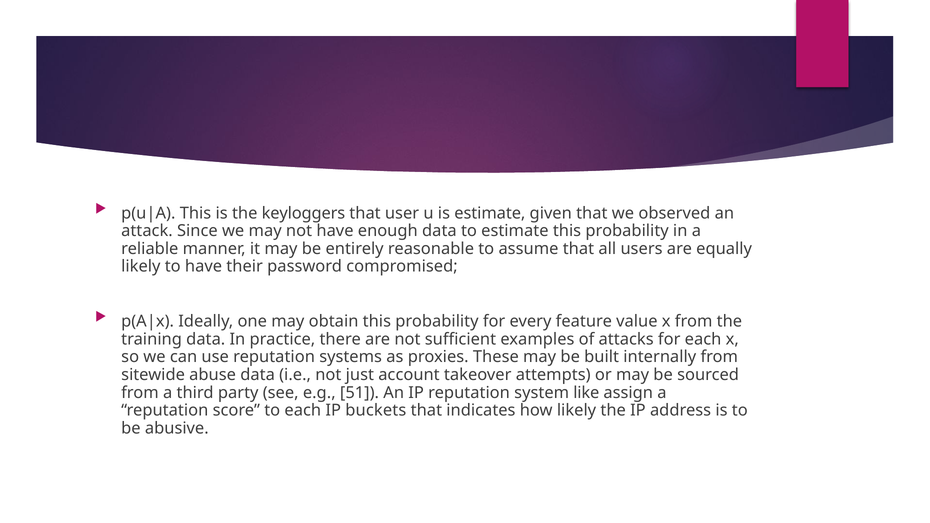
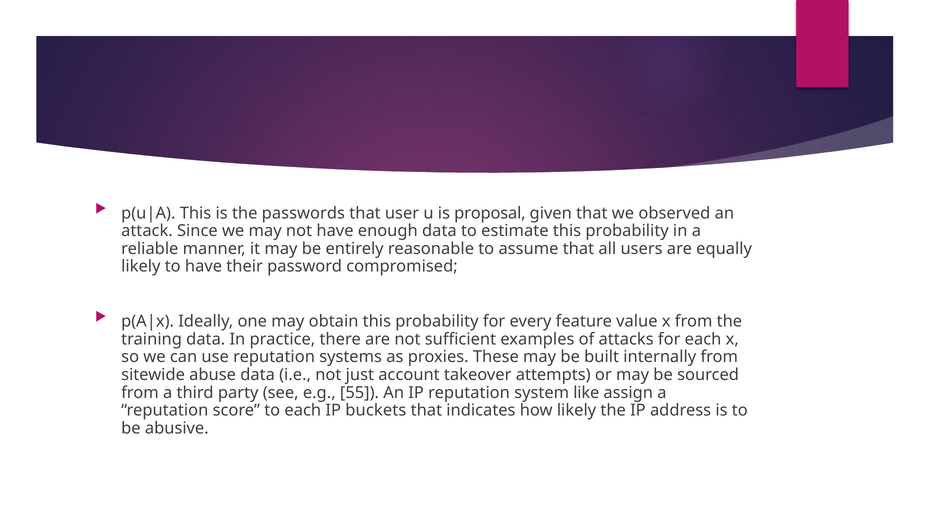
keyloggers: keyloggers -> passwords
is estimate: estimate -> proposal
51: 51 -> 55
